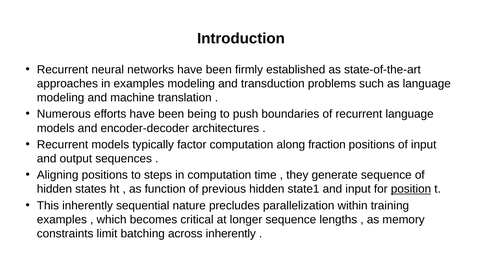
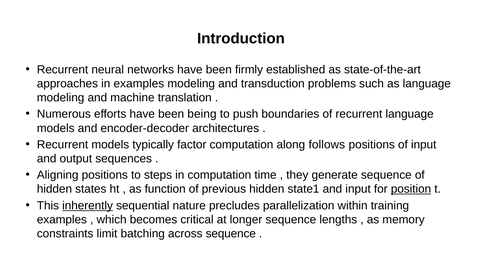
fraction: fraction -> follows
inherently at (88, 206) underline: none -> present
across inherently: inherently -> sequence
